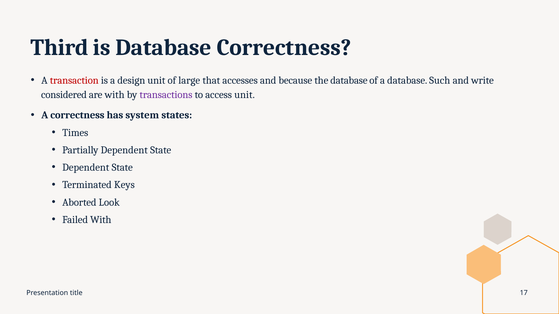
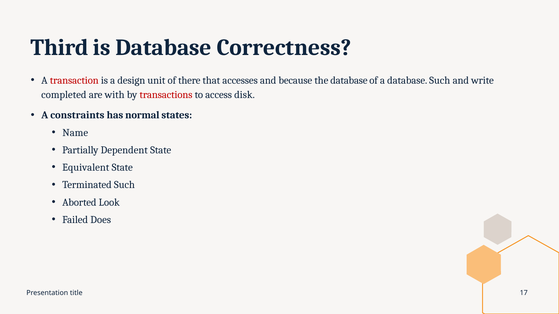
large: large -> there
considered: considered -> completed
transactions colour: purple -> red
access unit: unit -> disk
A correctness: correctness -> constraints
system: system -> normal
Times: Times -> Name
Dependent at (86, 168): Dependent -> Equivalent
Terminated Keys: Keys -> Such
Failed With: With -> Does
